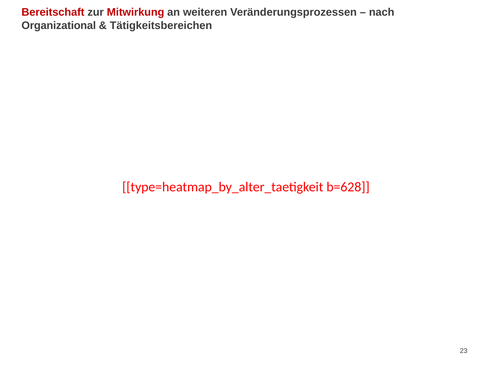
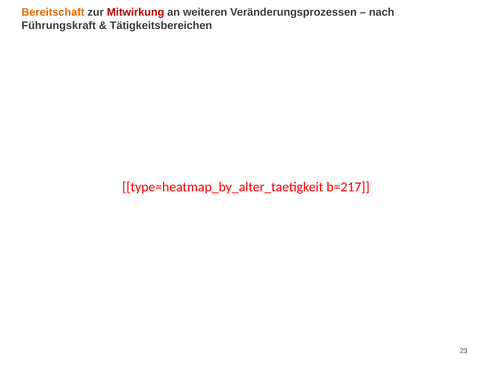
Bereitschaft colour: red -> orange
Organizational: Organizational -> Führungskraft
b=628: b=628 -> b=217
